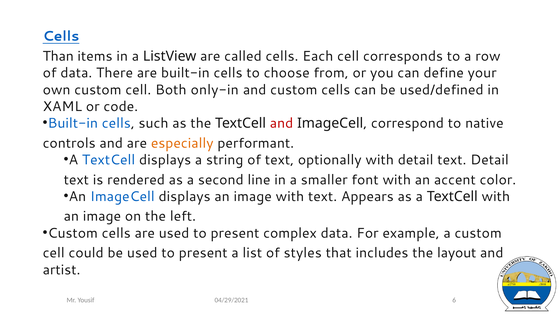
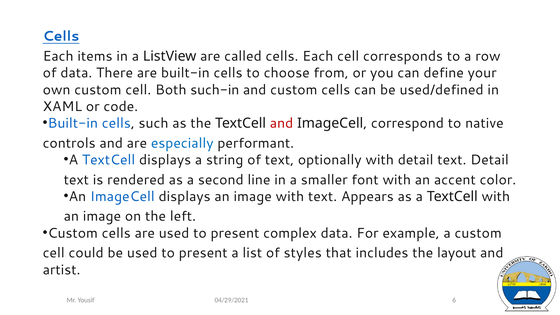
Than at (58, 56): Than -> Each
only-in: only-in -> such-in
especially colour: orange -> blue
